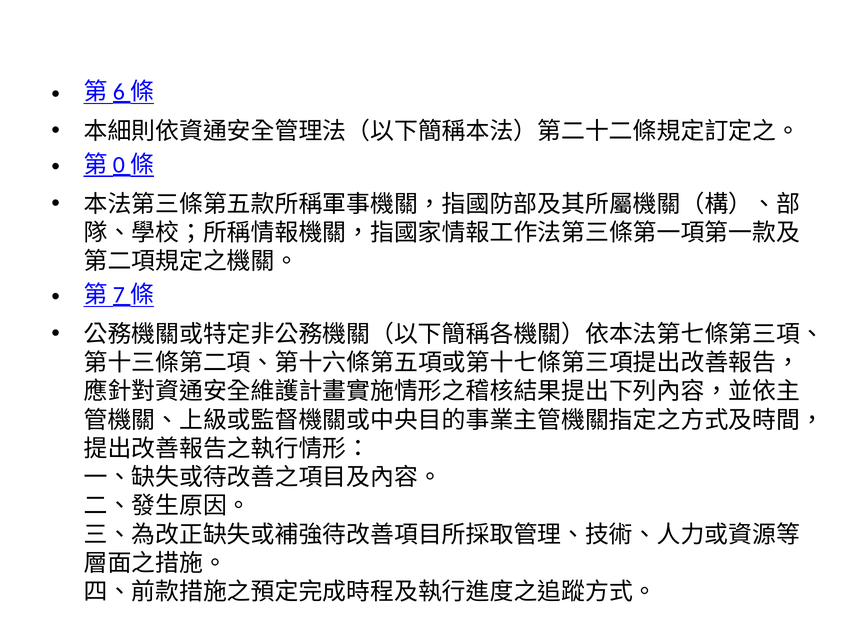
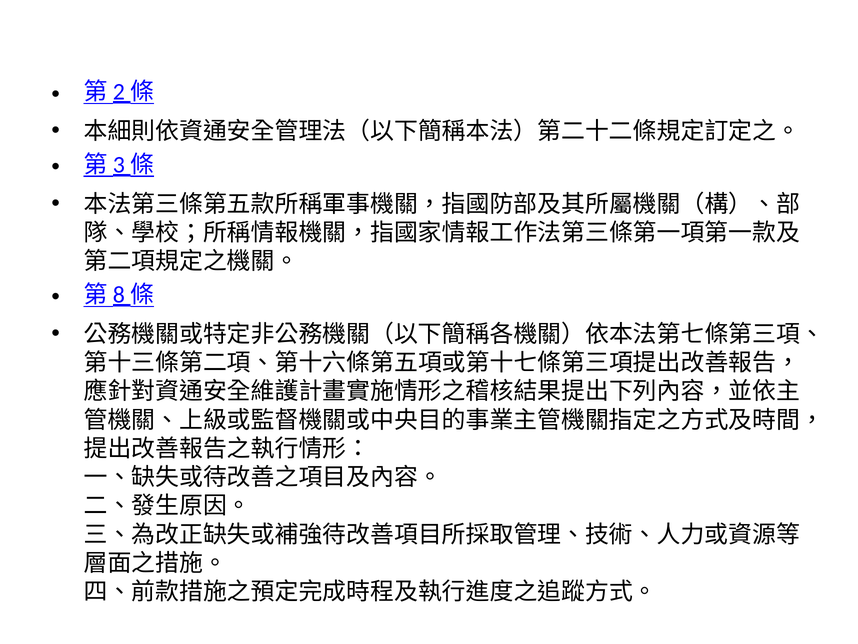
6: 6 -> 2
0: 0 -> 3
7: 7 -> 8
